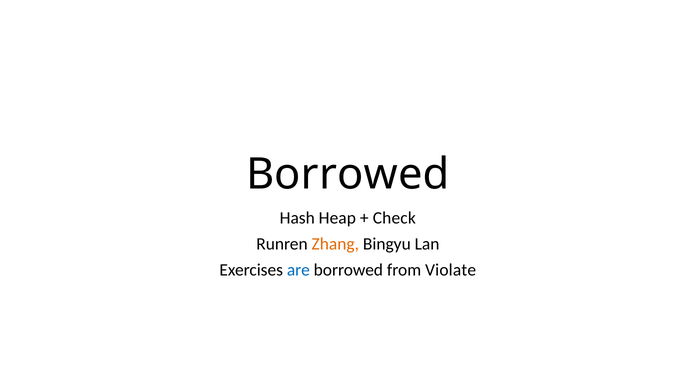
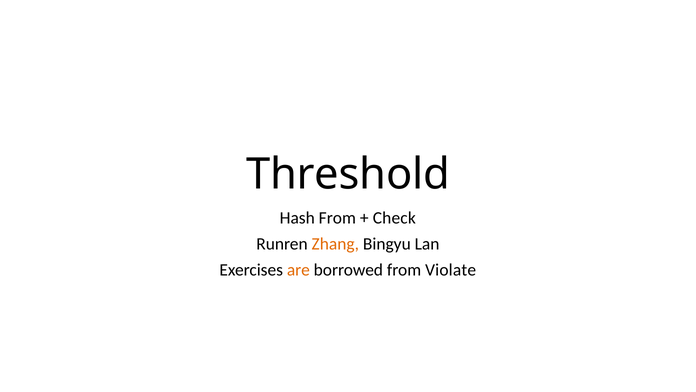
Borrowed at (348, 174): Borrowed -> Threshold
Hash Heap: Heap -> From
are colour: blue -> orange
